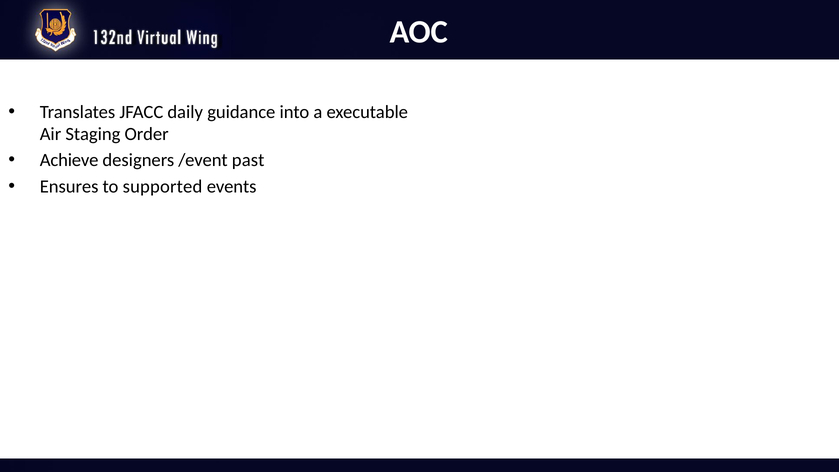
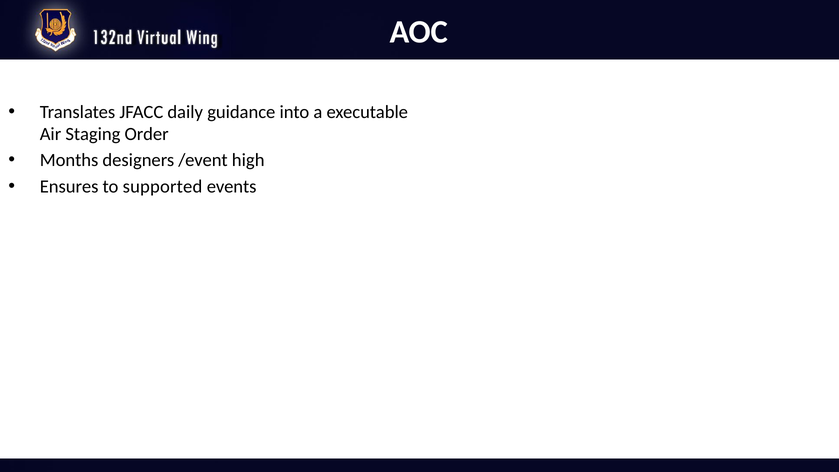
Achieve: Achieve -> Months
past: past -> high
